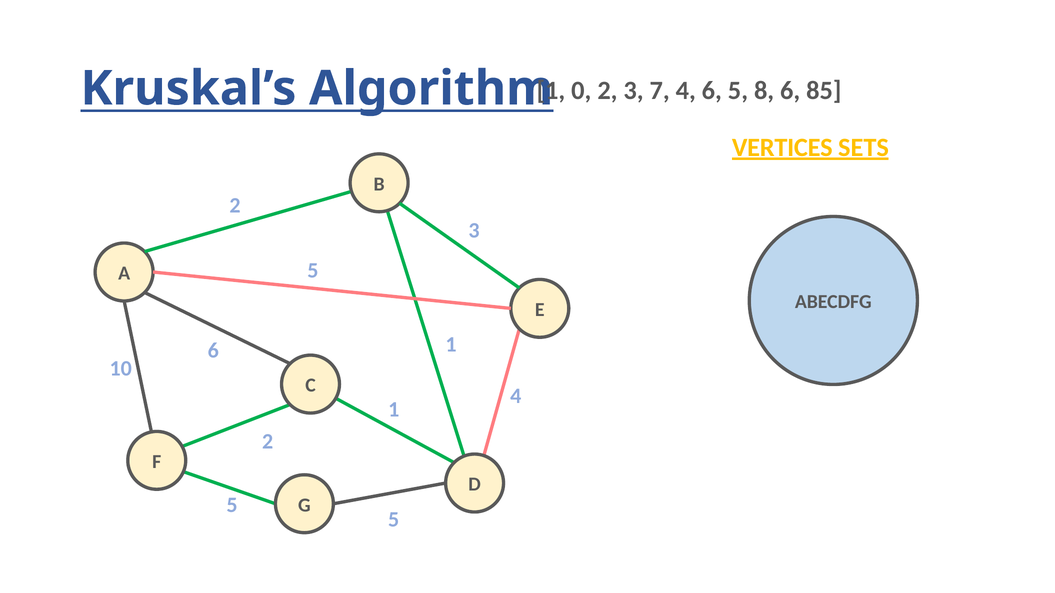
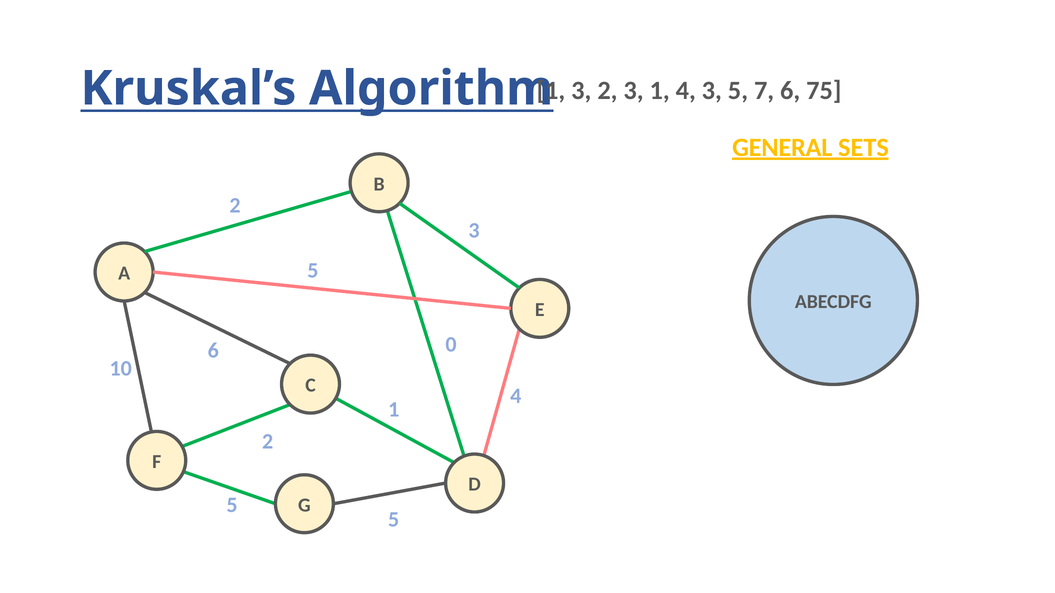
0 at (581, 91): 0 -> 3
3 7: 7 -> 1
4 6: 6 -> 3
8: 8 -> 7
85: 85 -> 75
VERTICES: VERTICES -> GENERAL
6 1: 1 -> 0
